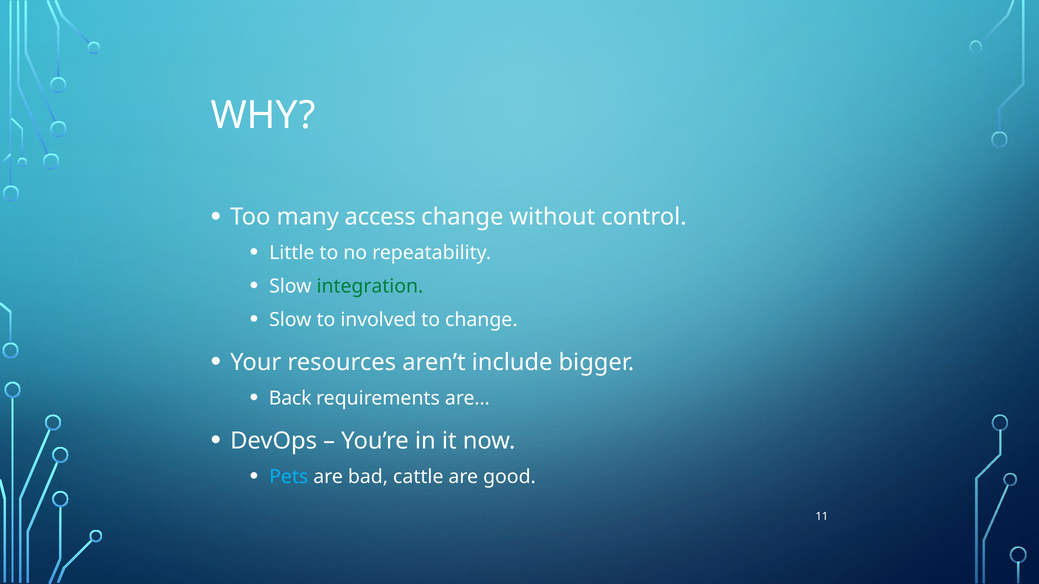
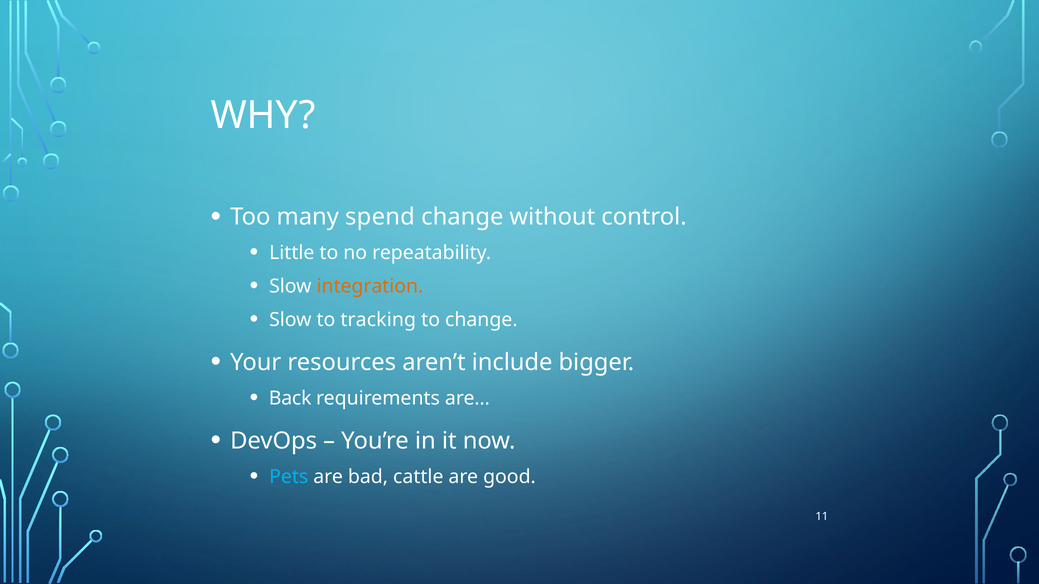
access: access -> spend
integration colour: green -> orange
involved: involved -> tracking
